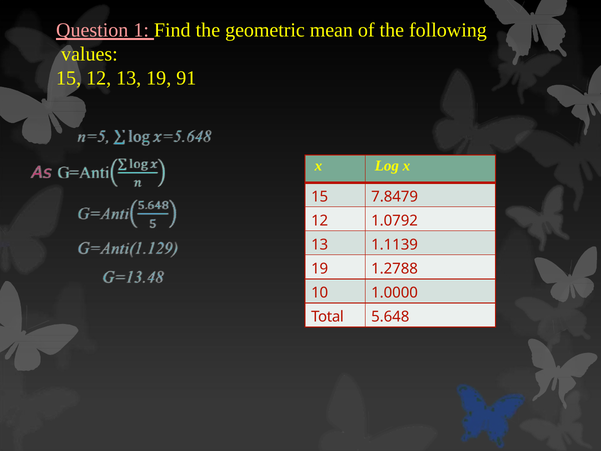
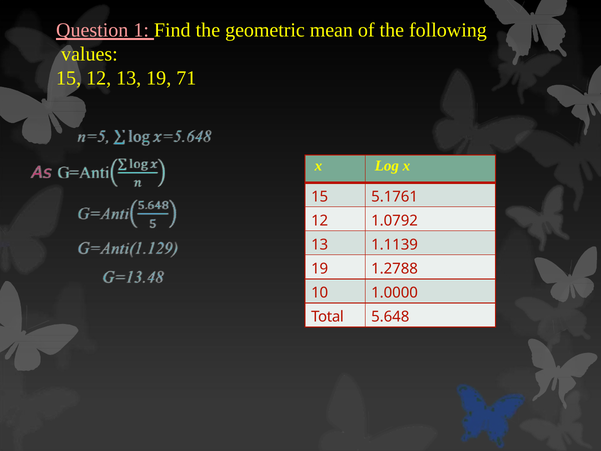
91: 91 -> 71
7.8479: 7.8479 -> 5.1761
